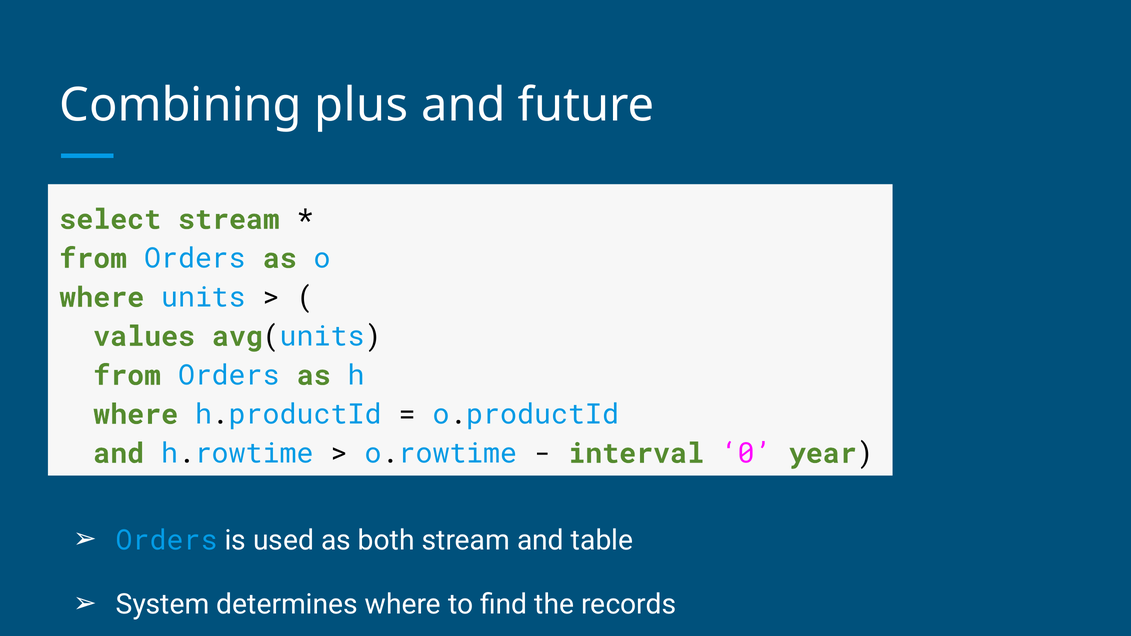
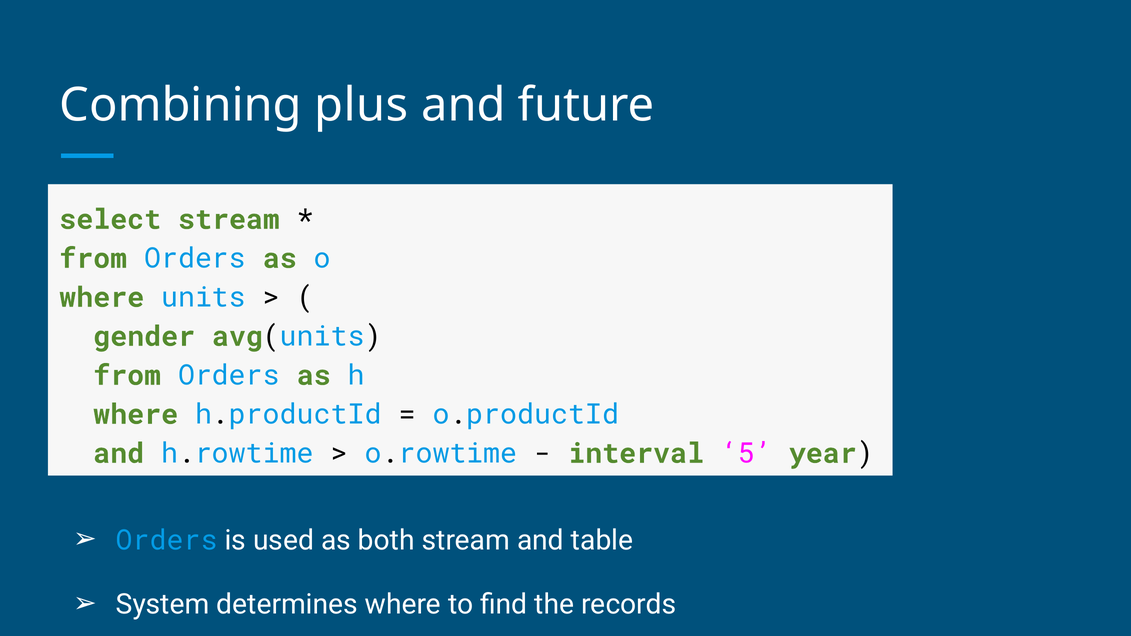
values: values -> gender
0: 0 -> 5
